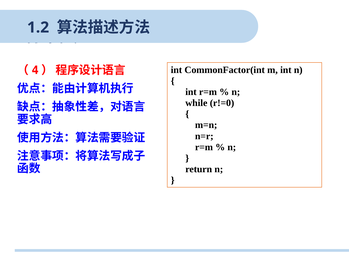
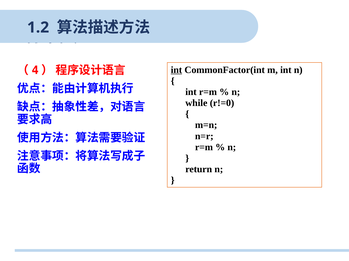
int at (176, 70) underline: none -> present
